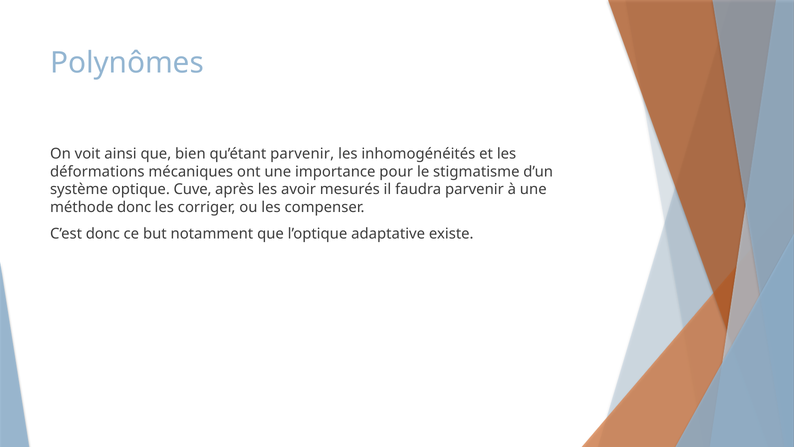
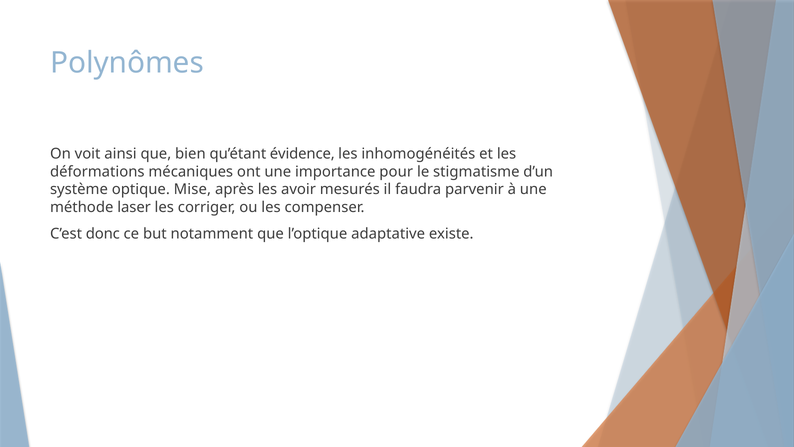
qu’étant parvenir: parvenir -> évidence
Cuve: Cuve -> Mise
méthode donc: donc -> laser
